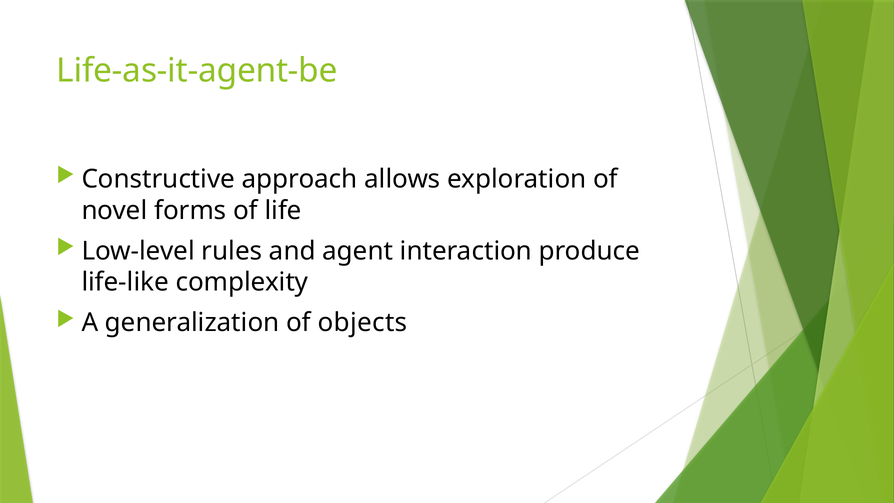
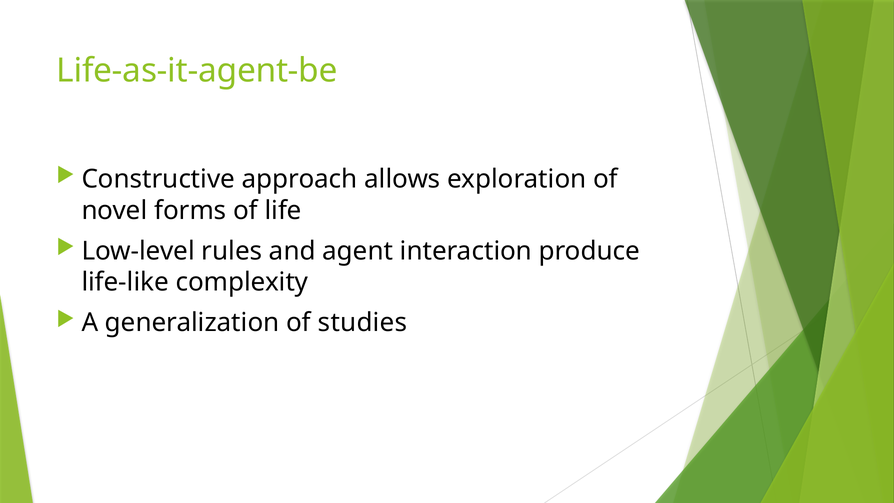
objects: objects -> studies
